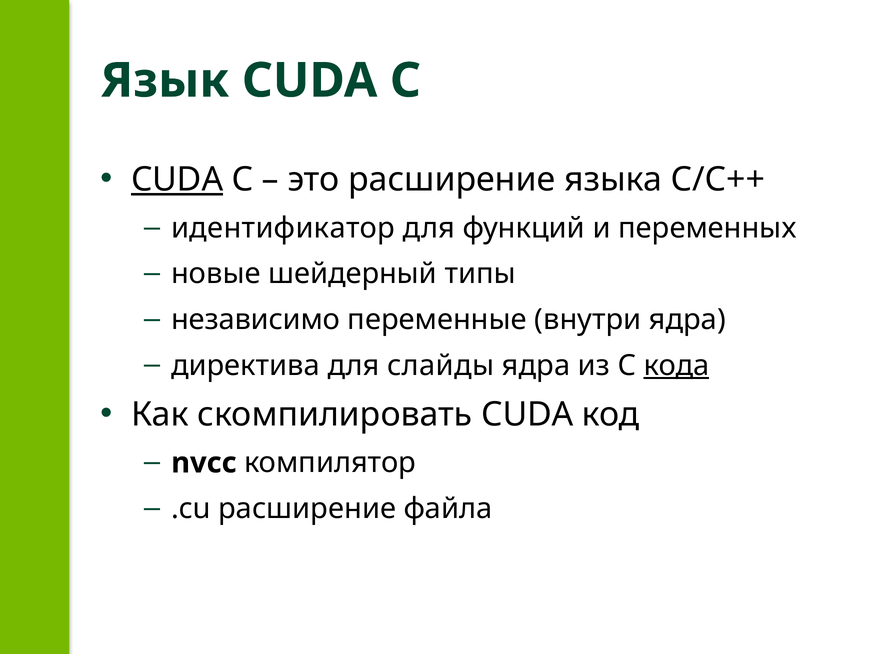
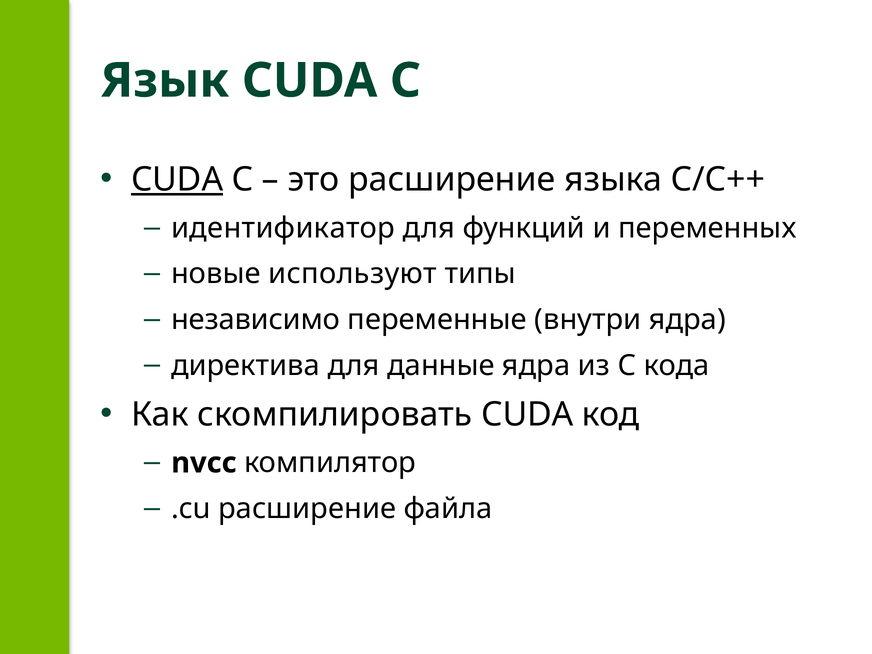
шейдерный: шейдерный -> используют
слайды: слайды -> данные
кода underline: present -> none
